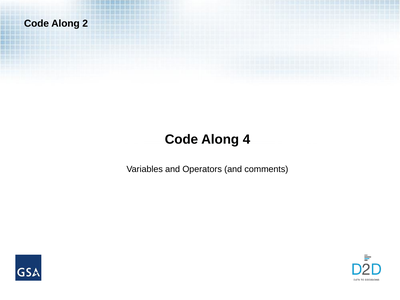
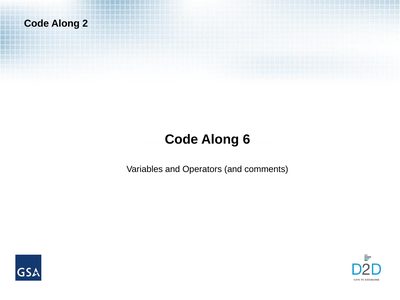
4: 4 -> 6
